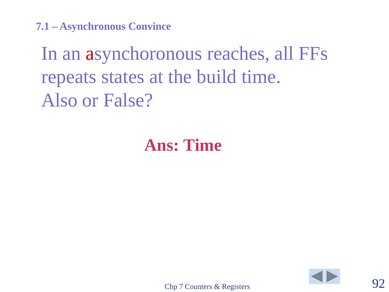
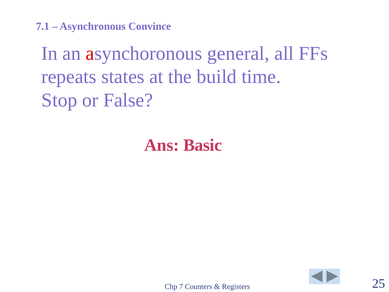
reaches: reaches -> general
Also: Also -> Stop
Ans Time: Time -> Basic
92: 92 -> 25
